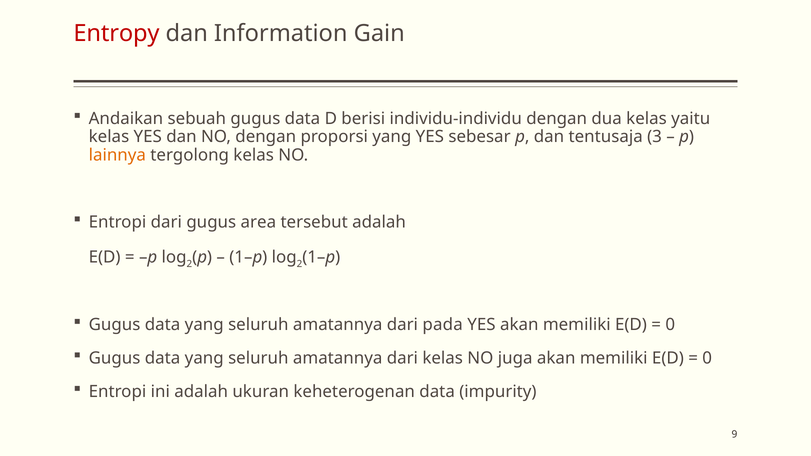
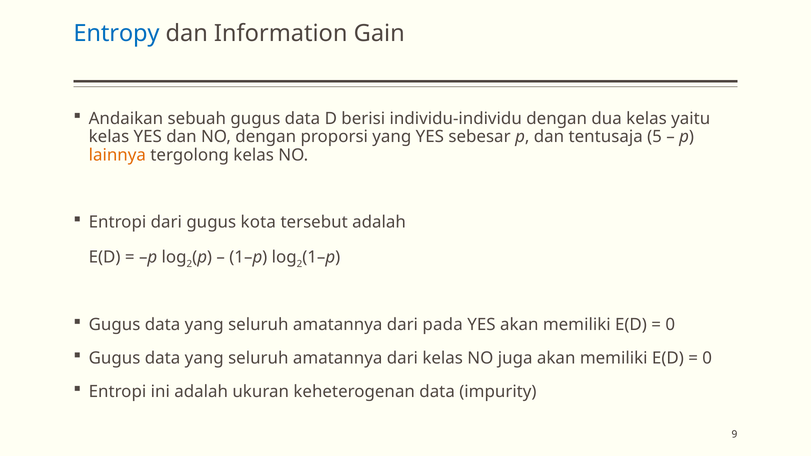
Entropy colour: red -> blue
3: 3 -> 5
area: area -> kota
